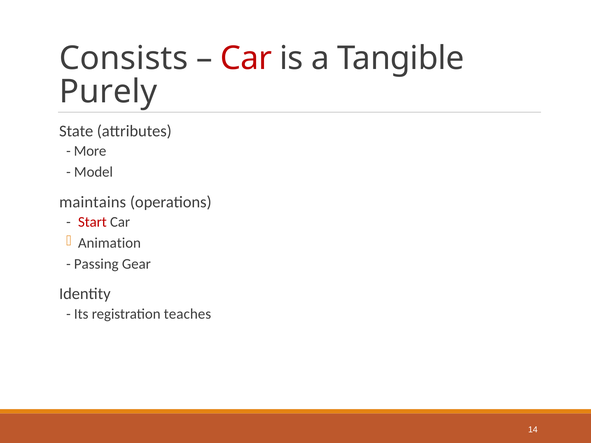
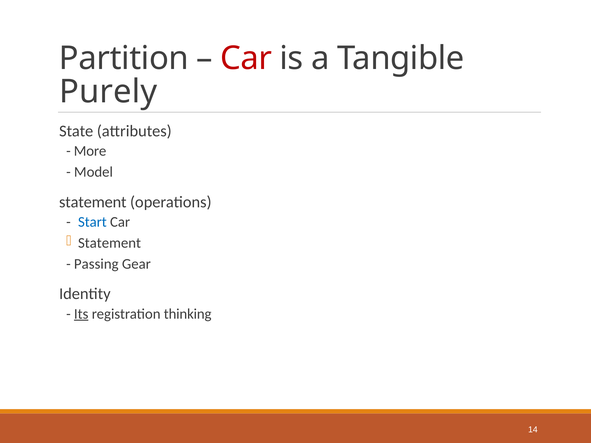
Consists: Consists -> Partition
maintains at (93, 202): maintains -> statement
Start colour: red -> blue
Animation at (109, 243): Animation -> Statement
Its underline: none -> present
teaches: teaches -> thinking
